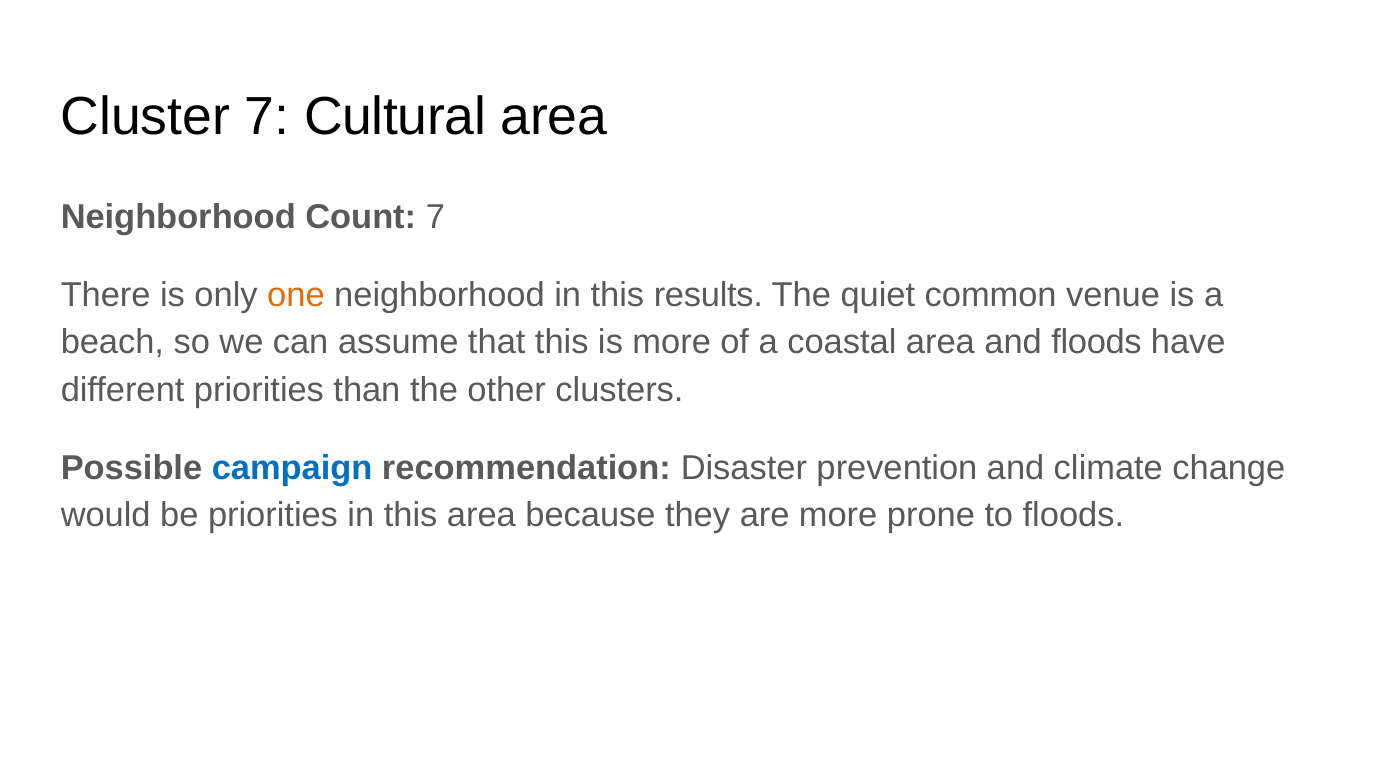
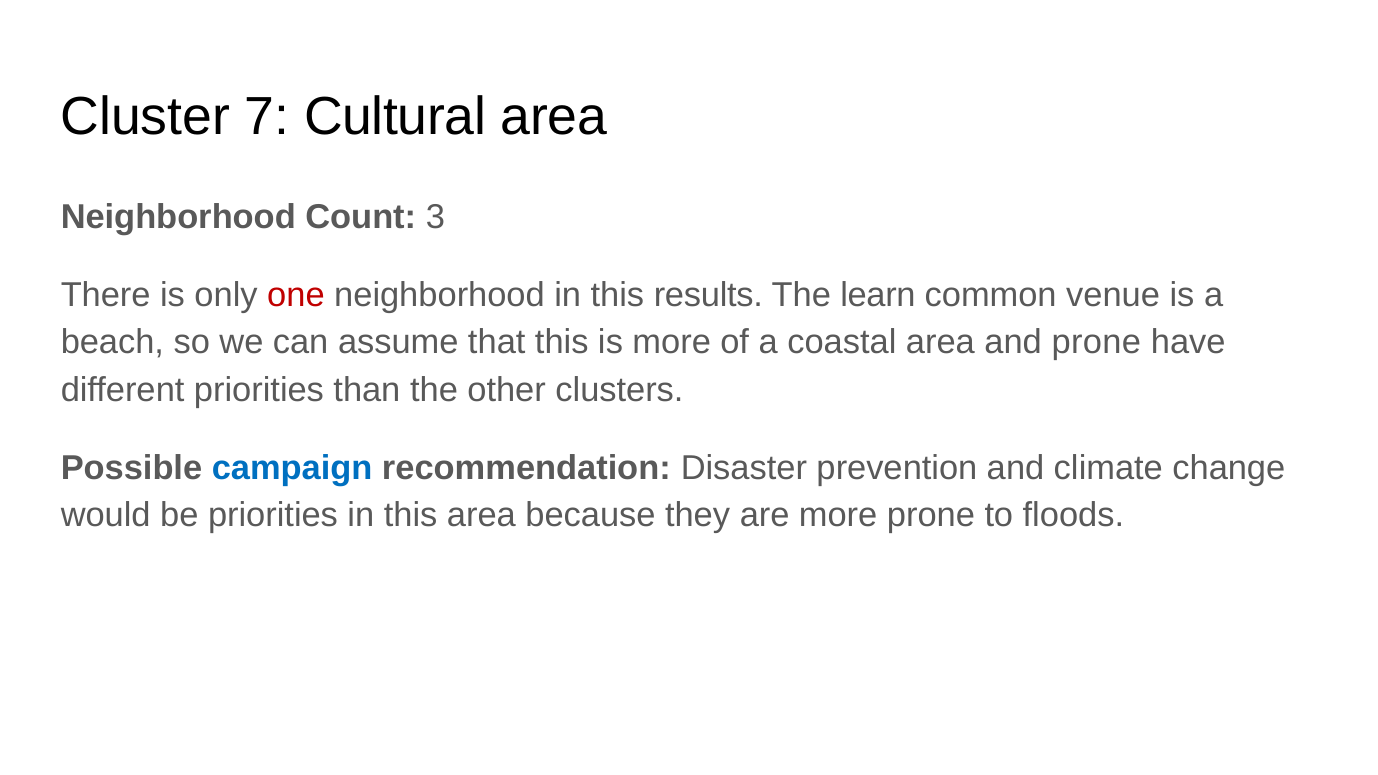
Count 7: 7 -> 3
one colour: orange -> red
quiet: quiet -> learn
and floods: floods -> prone
